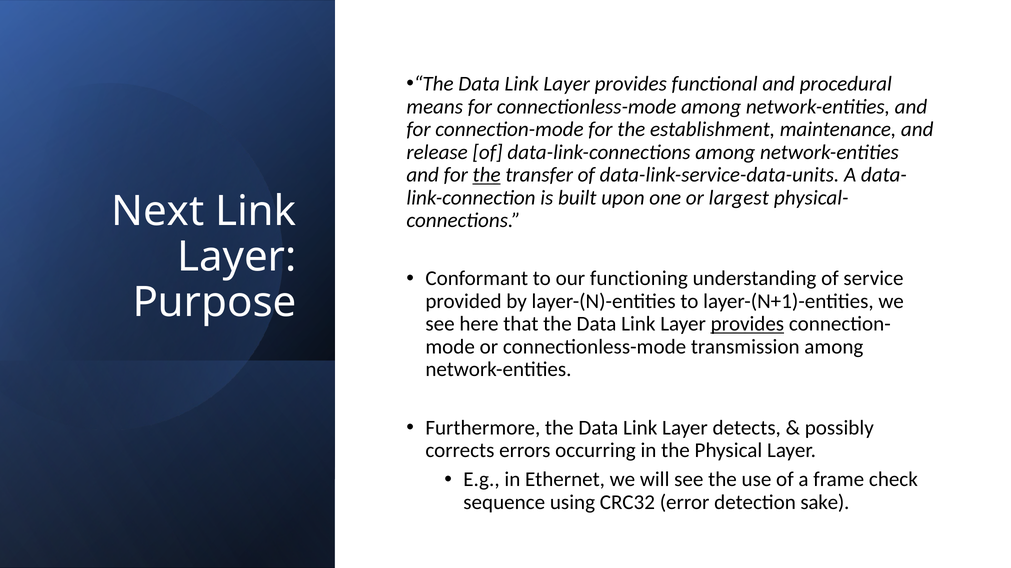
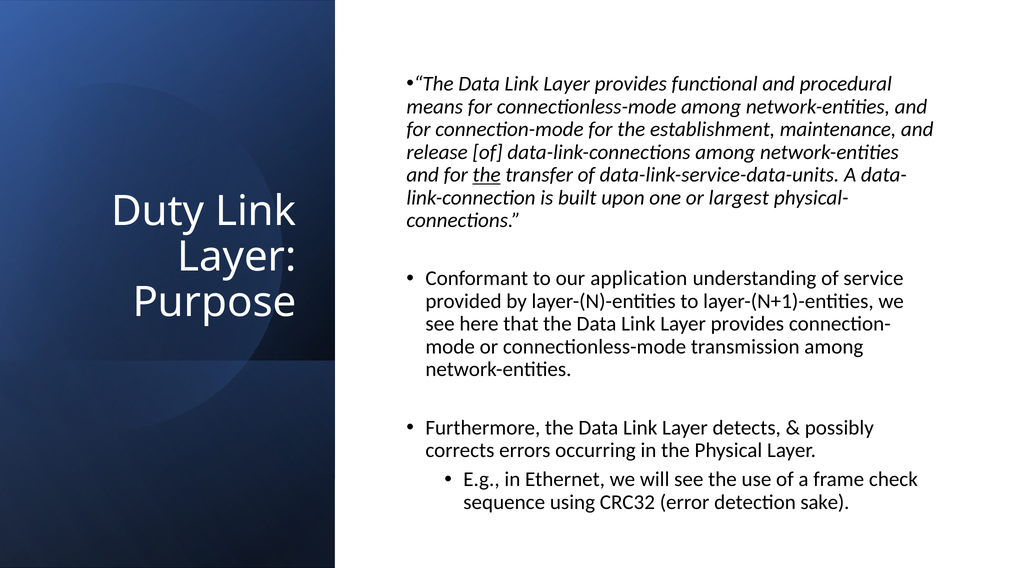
Next: Next -> Duty
functioning: functioning -> application
provides at (747, 324) underline: present -> none
